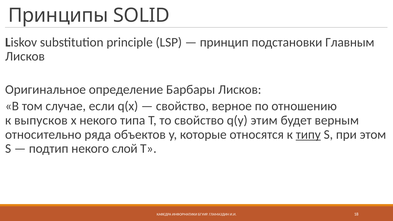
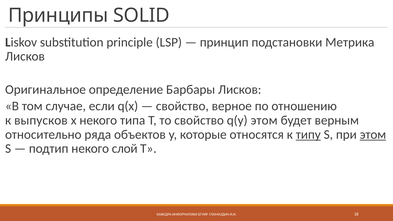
Главным: Главным -> Метрика
q(y этим: этим -> этом
этом at (373, 135) underline: none -> present
